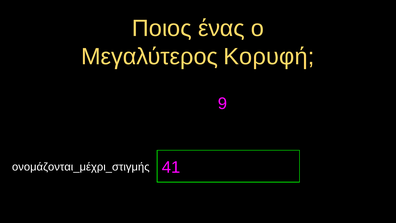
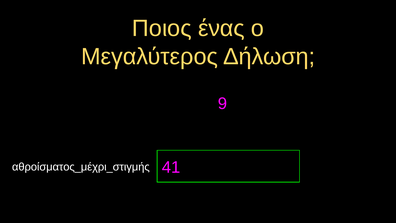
Κορυφή: Κορυφή -> Δήλωση
ονομάζονται_μέχρι_στιγμής: ονομάζονται_μέχρι_στιγμής -> αθροίσματος_μέχρι_στιγμής
